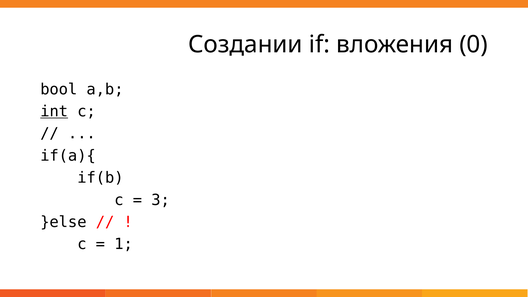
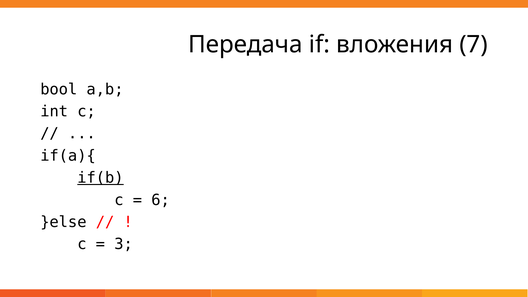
Создании: Создании -> Передача
0: 0 -> 7
int underline: present -> none
if(b underline: none -> present
3: 3 -> 6
1: 1 -> 3
